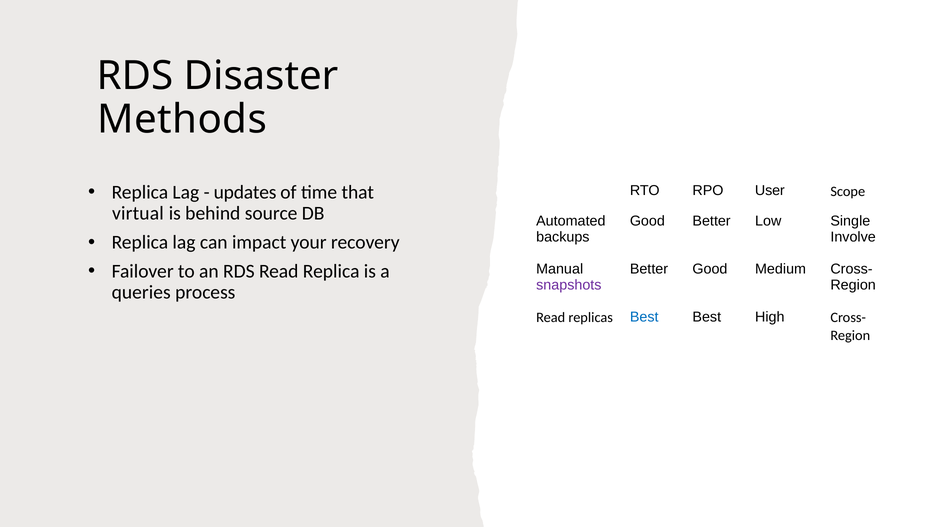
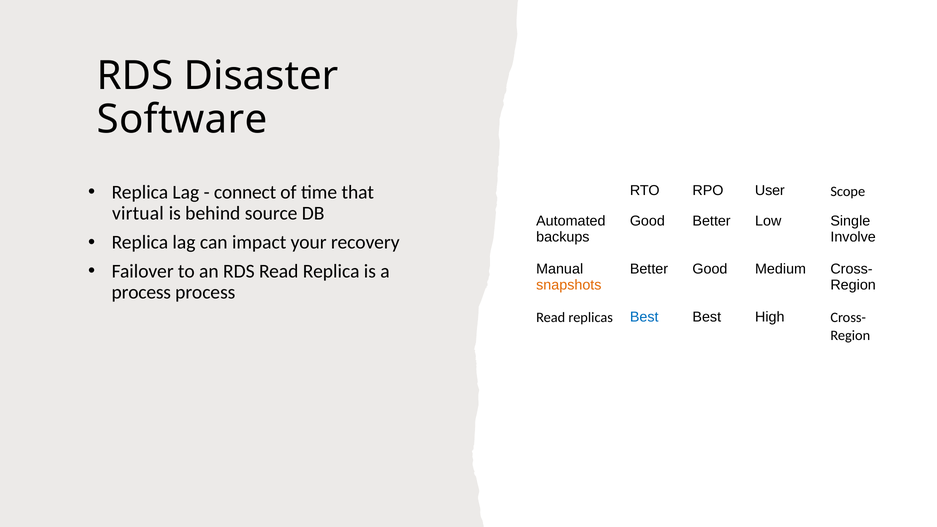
Methods: Methods -> Software
updates: updates -> connect
snapshots colour: purple -> orange
queries at (141, 292): queries -> process
